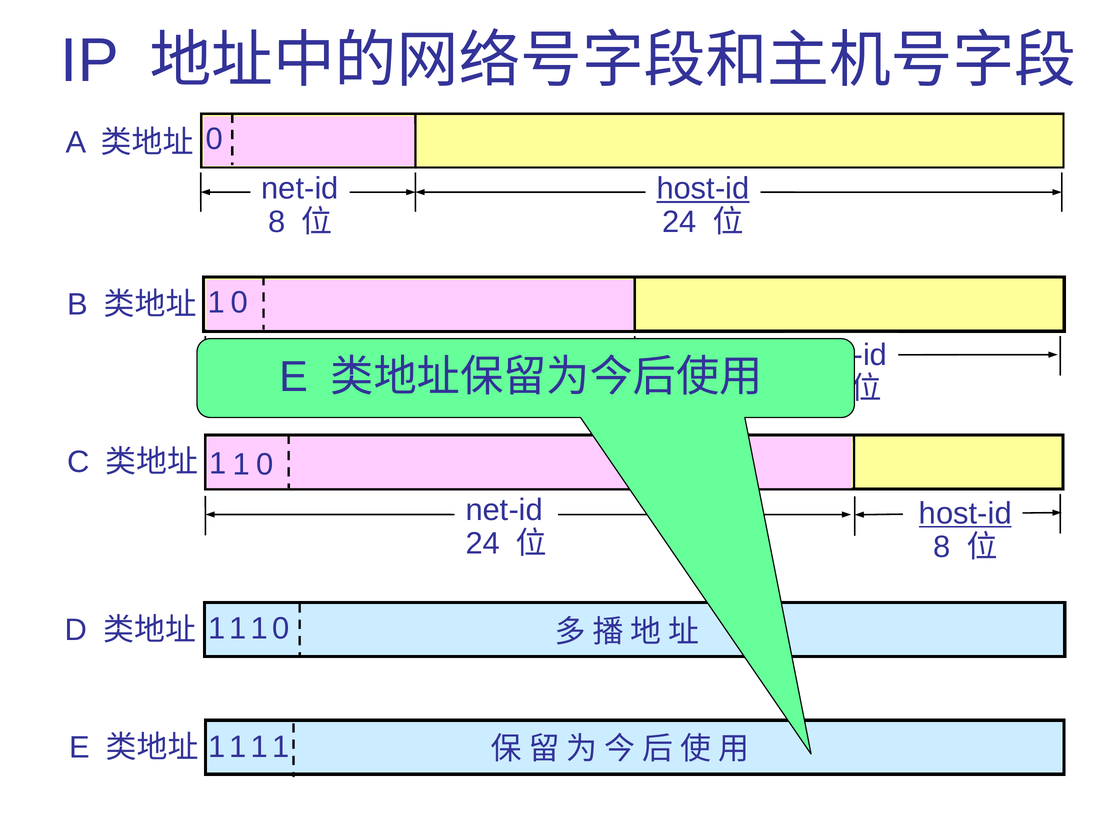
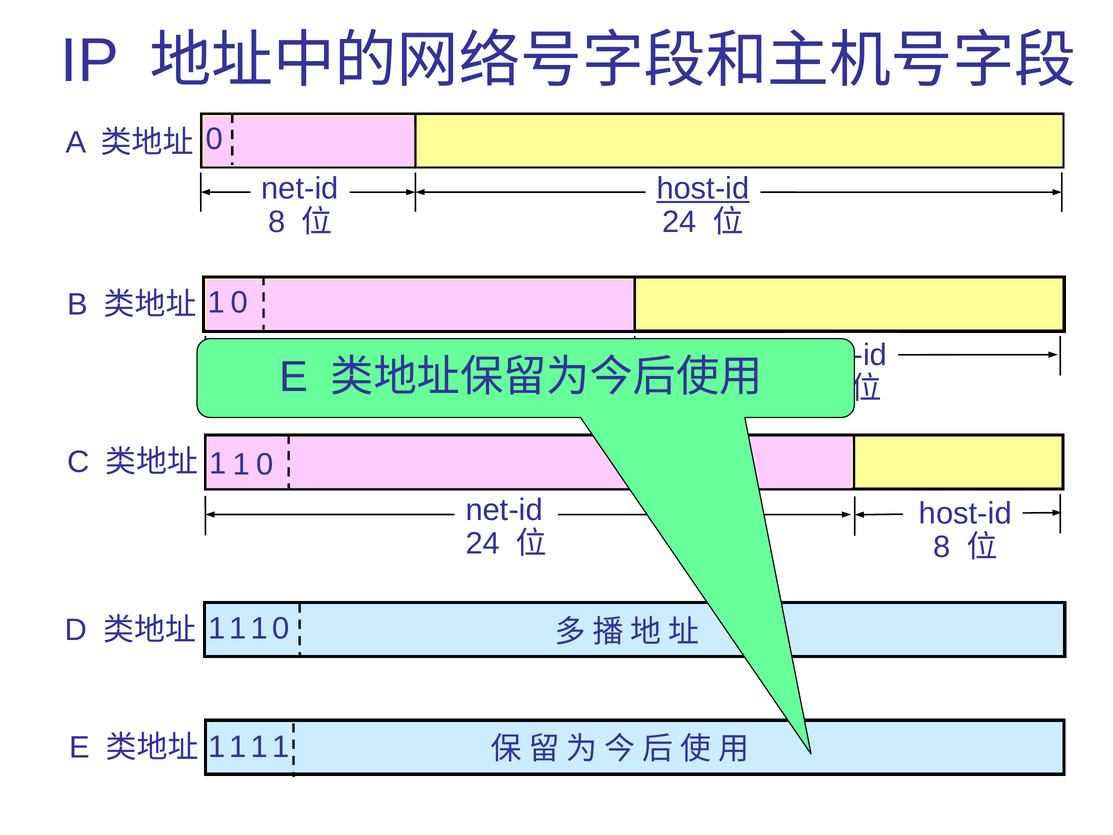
host-id at (965, 513) underline: present -> none
